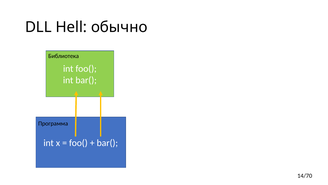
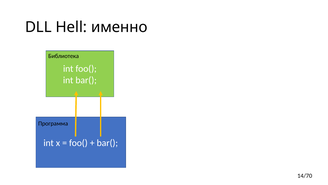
обычно: обычно -> именно
